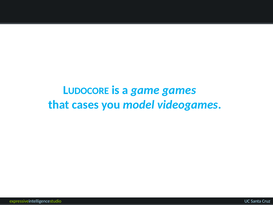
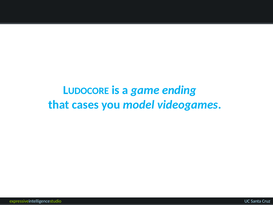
games: games -> ending
